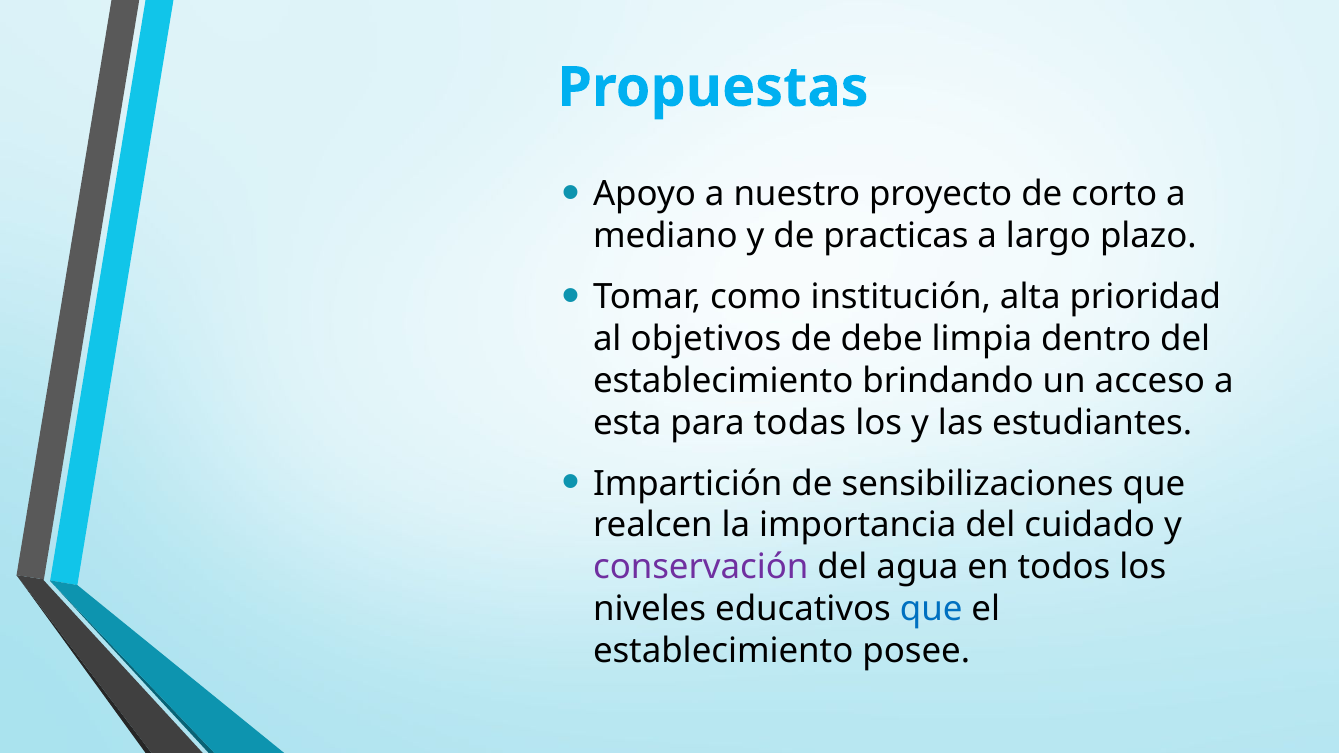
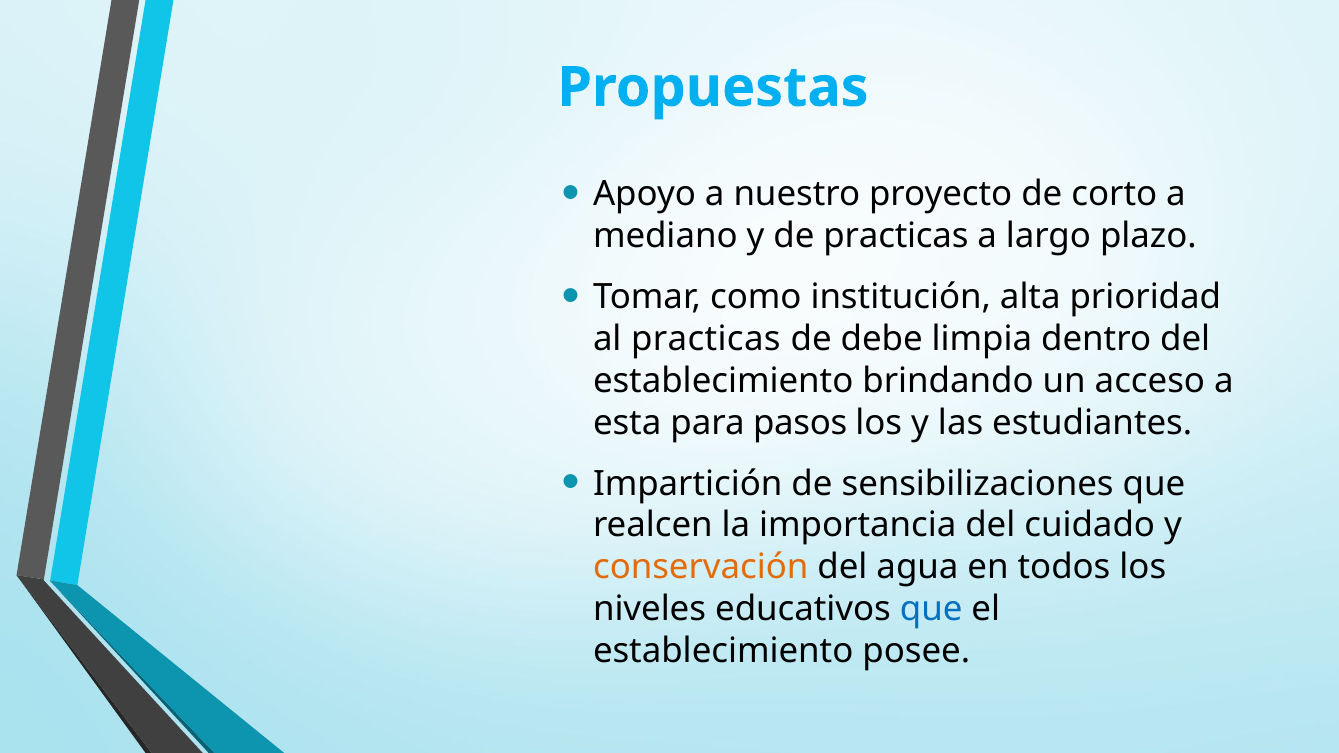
al objetivos: objetivos -> practicas
todas: todas -> pasos
conservación colour: purple -> orange
